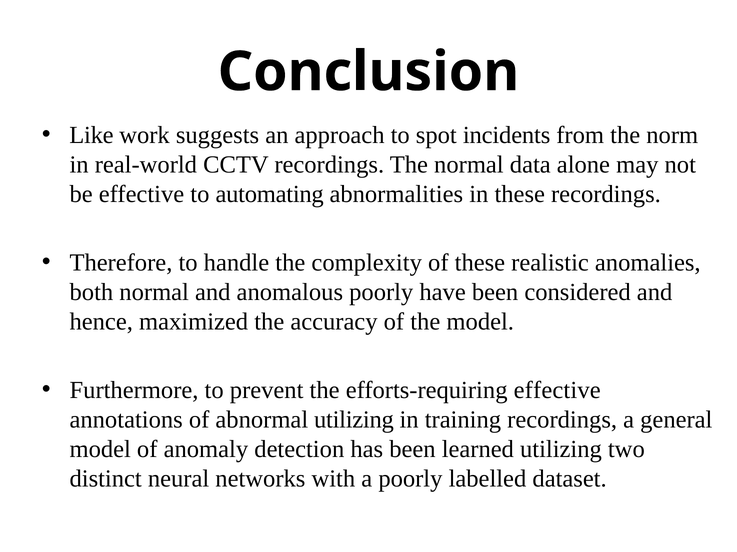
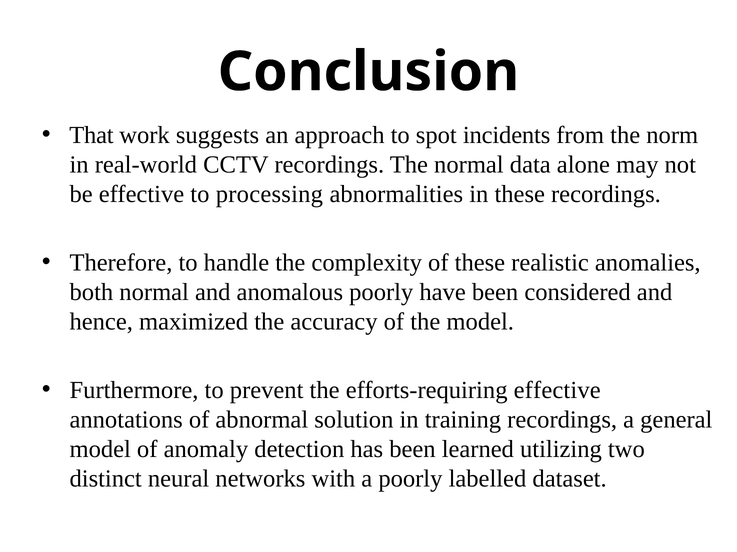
Like: Like -> That
automating: automating -> processing
abnormal utilizing: utilizing -> solution
